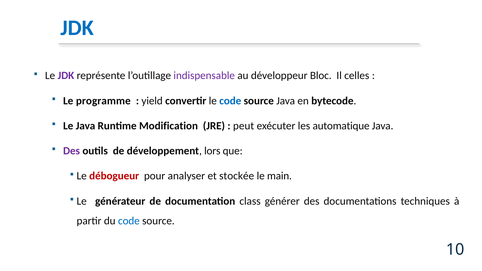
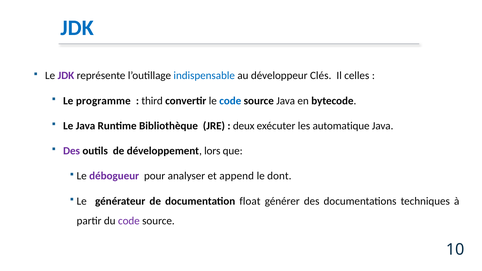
indispensable colour: purple -> blue
Bloc: Bloc -> Clés
yield: yield -> third
Modification: Modification -> Bibliothèque
peut: peut -> deux
débogueur colour: red -> purple
stockée: stockée -> append
main: main -> dont
class: class -> float
code at (129, 221) colour: blue -> purple
